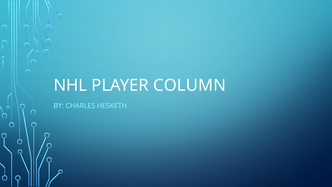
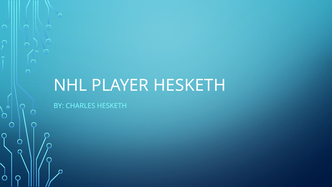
PLAYER COLUMN: COLUMN -> HESKETH
